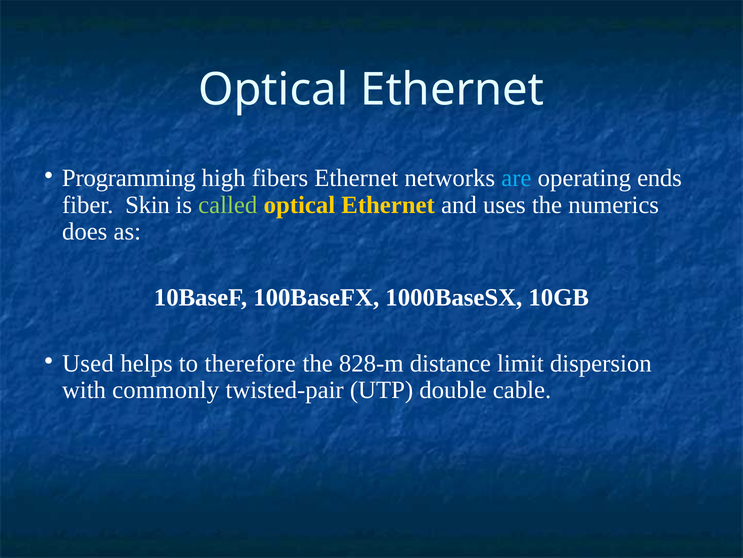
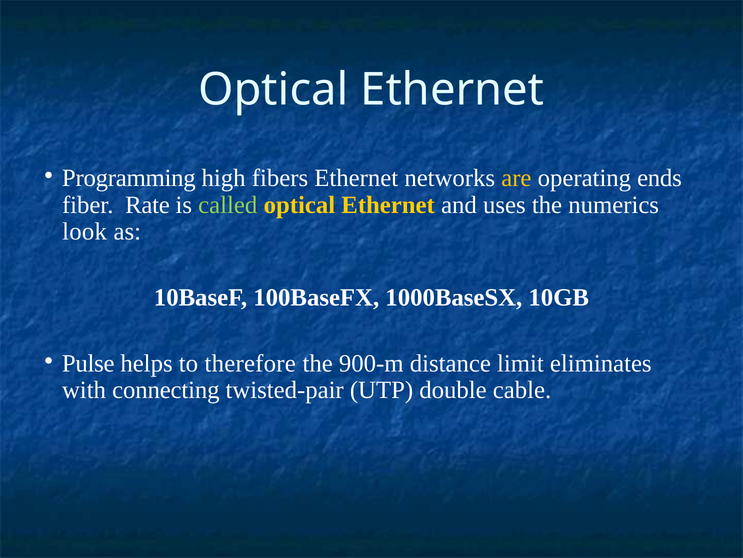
are colour: light blue -> yellow
Skin: Skin -> Rate
does: does -> look
Used: Used -> Pulse
828-m: 828-m -> 900-m
dispersion: dispersion -> eliminates
commonly: commonly -> connecting
